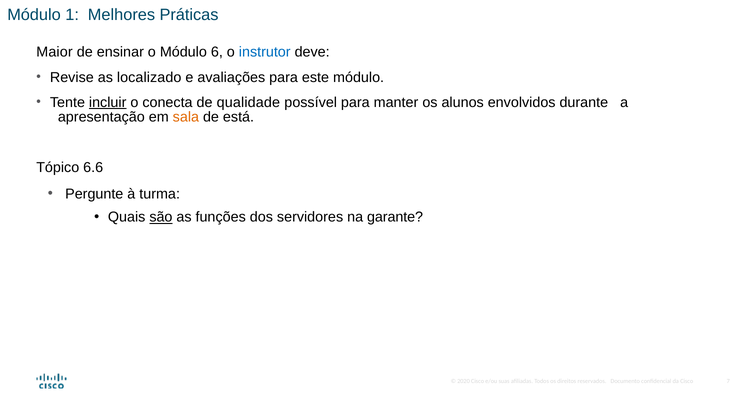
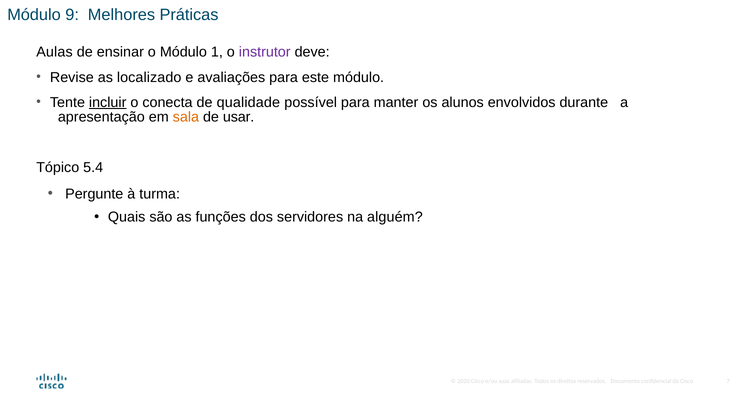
1: 1 -> 9
Maior: Maior -> Aulas
6: 6 -> 1
instrutor colour: blue -> purple
está: está -> usar
6.6: 6.6 -> 5.4
são underline: present -> none
garante: garante -> alguém
